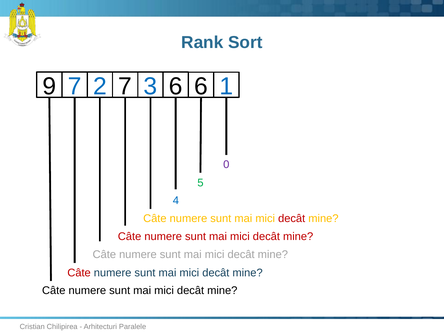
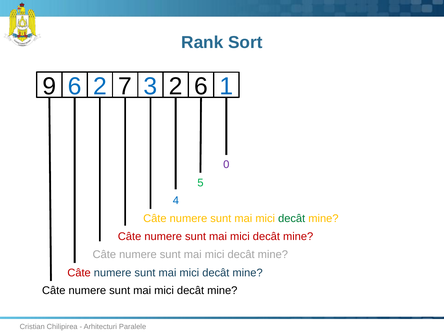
9 7: 7 -> 6
3 6: 6 -> 2
decât at (292, 219) colour: red -> green
